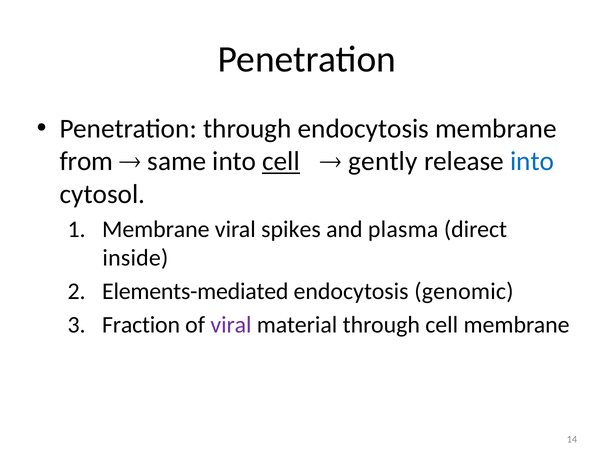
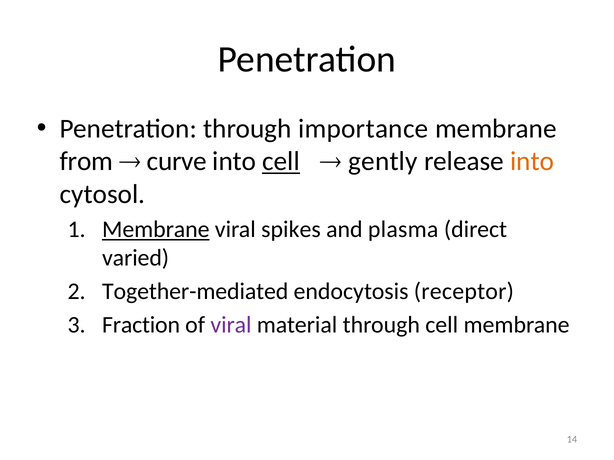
through endocytosis: endocytosis -> importance
same: same -> curve
into at (532, 162) colour: blue -> orange
Membrane at (156, 230) underline: none -> present
inside: inside -> varied
Elements-mediated: Elements-mediated -> Together-mediated
genomic: genomic -> receptor
